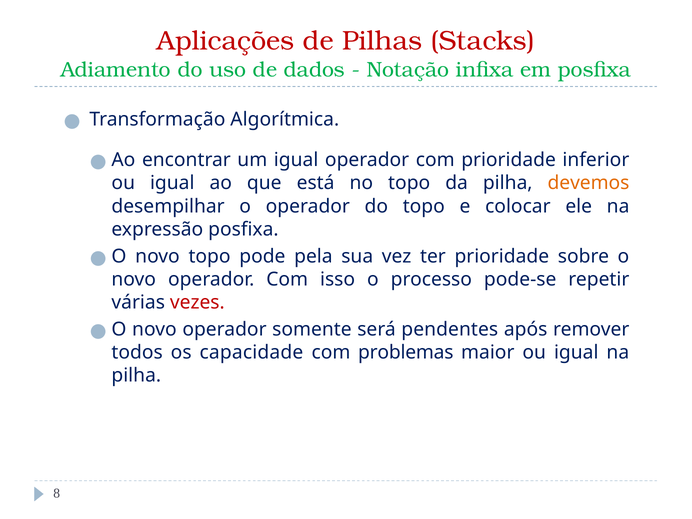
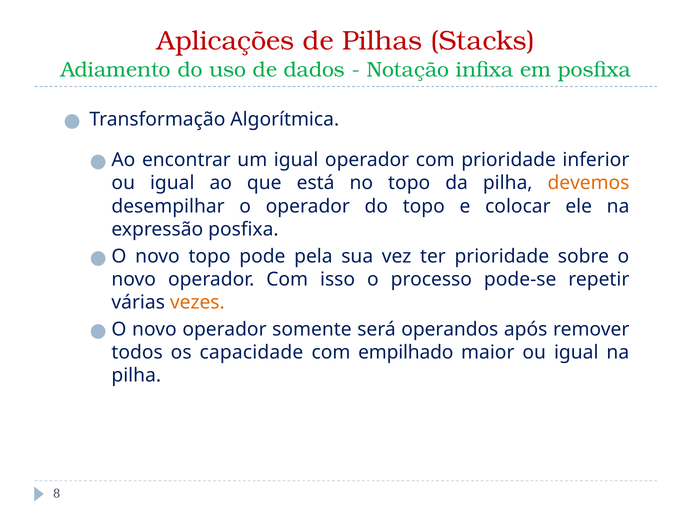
vezes colour: red -> orange
pendentes: pendentes -> operandos
problemas: problemas -> empilhado
